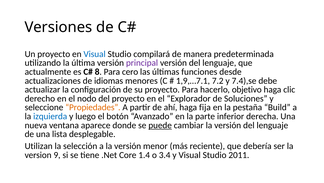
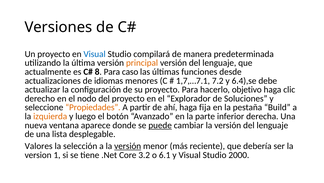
principal colour: purple -> orange
cero: cero -> caso
1,9,…7.1: 1,9,…7.1 -> 1,7,…7.1
7.4),se: 7.4),se -> 6.4),se
izquierda colour: blue -> orange
Utilizan: Utilizan -> Valores
versión at (128, 146) underline: none -> present
9: 9 -> 1
1.4: 1.4 -> 3.2
3.4: 3.4 -> 6.1
2011: 2011 -> 2000
